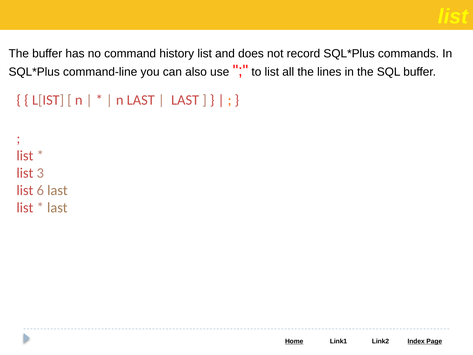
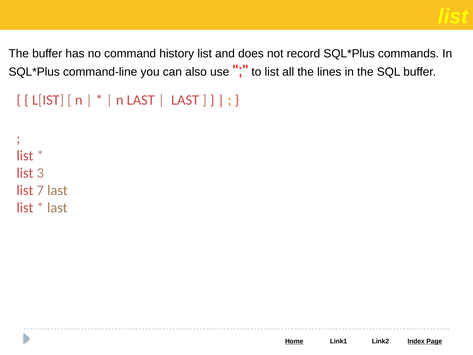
6: 6 -> 7
